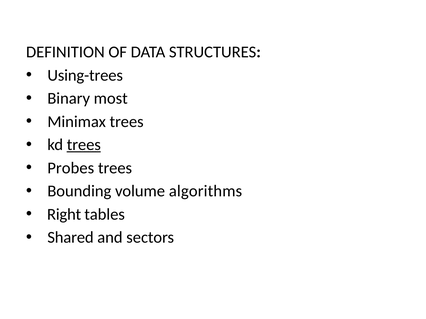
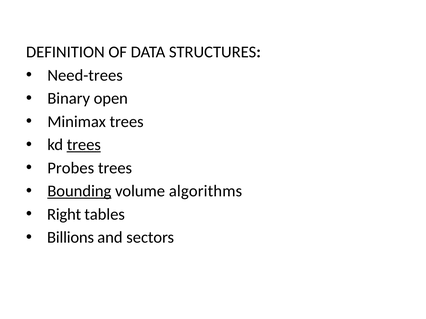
Using-trees: Using-trees -> Need-trees
most: most -> open
Bounding underline: none -> present
Shared: Shared -> Billions
